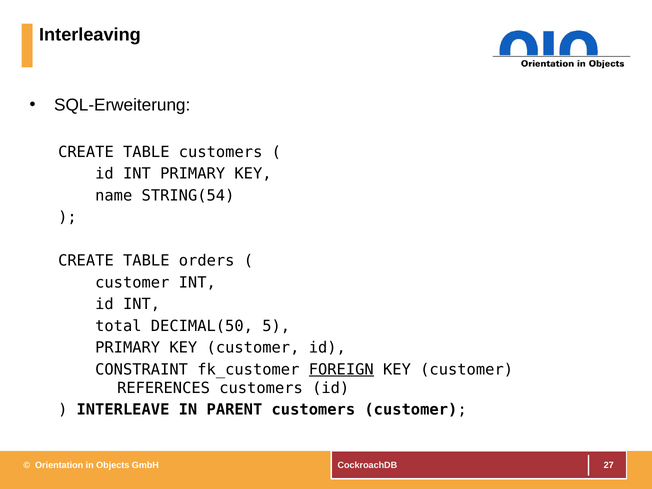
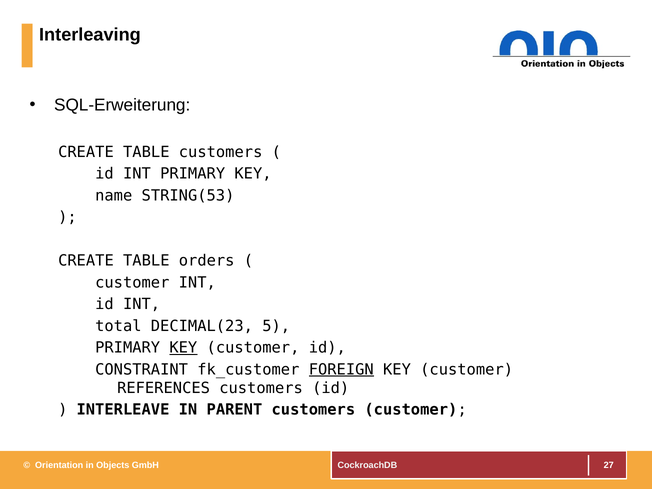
STRING(54: STRING(54 -> STRING(53
DECIMAL(50: DECIMAL(50 -> DECIMAL(23
KEY at (183, 348) underline: none -> present
